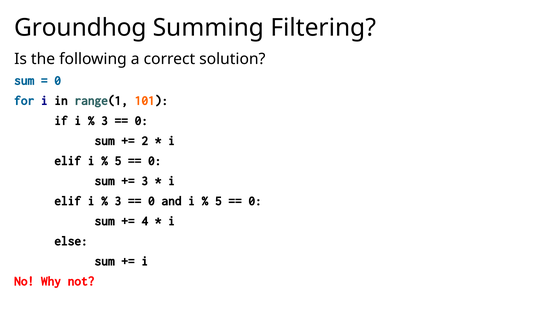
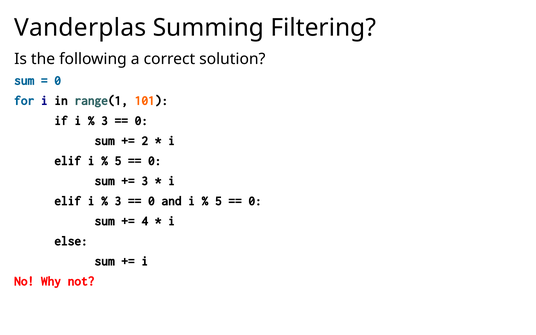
Groundhog: Groundhog -> Vanderplas
